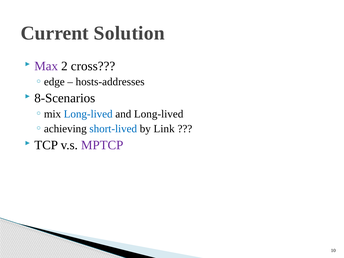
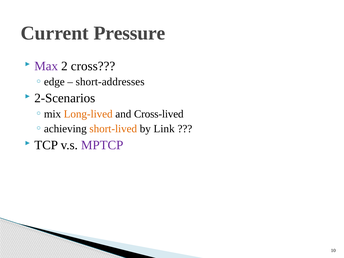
Solution: Solution -> Pressure
hosts-addresses: hosts-addresses -> short-addresses
8-Scenarios: 8-Scenarios -> 2-Scenarios
Long-lived at (88, 114) colour: blue -> orange
and Long-lived: Long-lived -> Cross-lived
short-lived colour: blue -> orange
